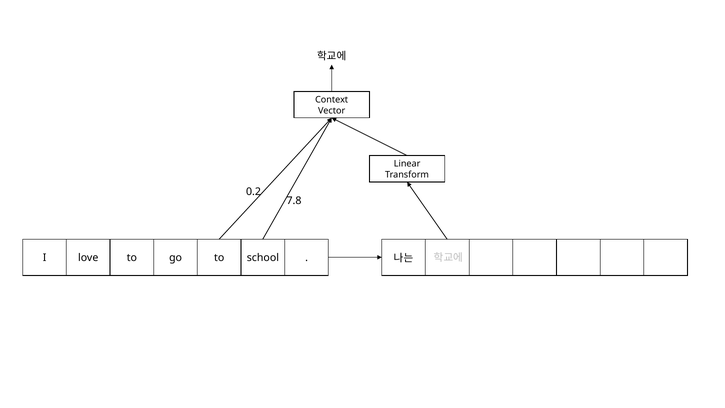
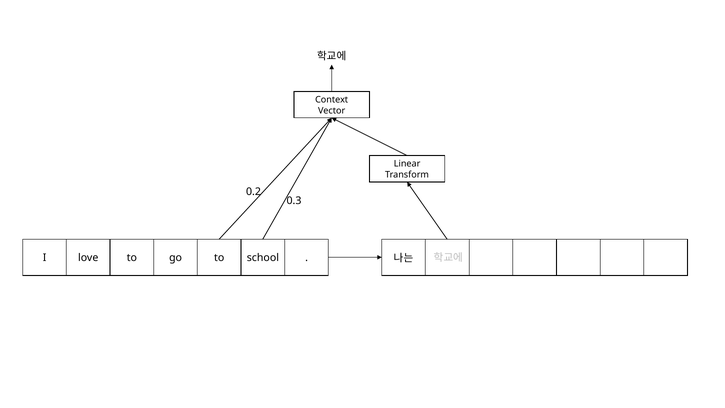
7.8: 7.8 -> 0.3
